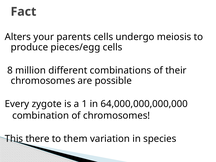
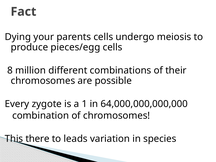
Alters: Alters -> Dying
them: them -> leads
